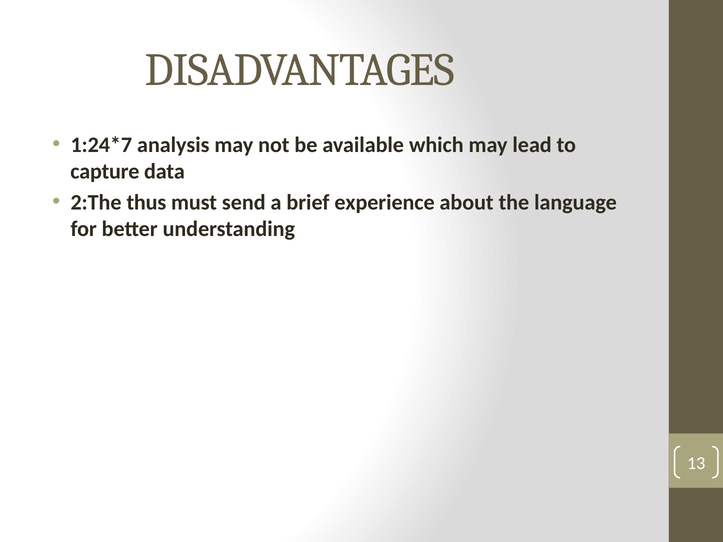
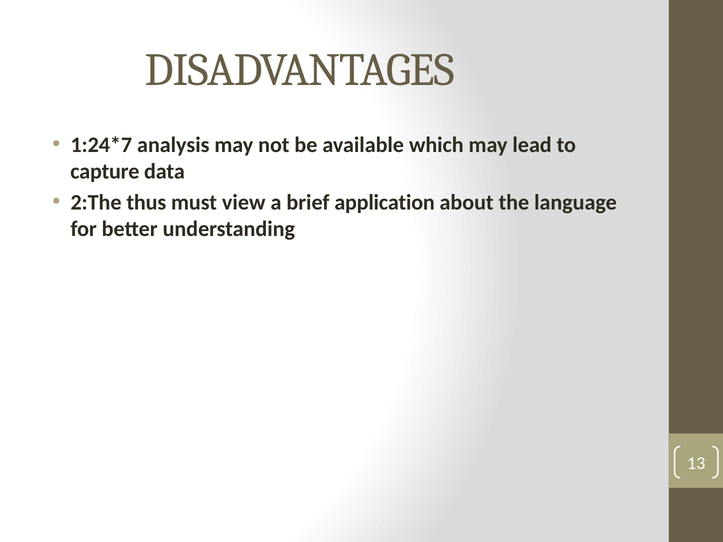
send: send -> view
experience: experience -> application
